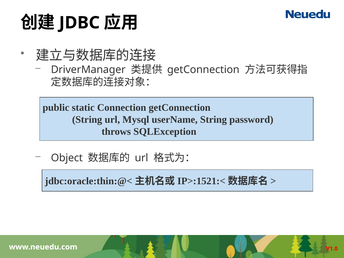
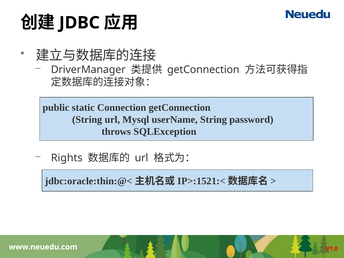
Object: Object -> Rights
